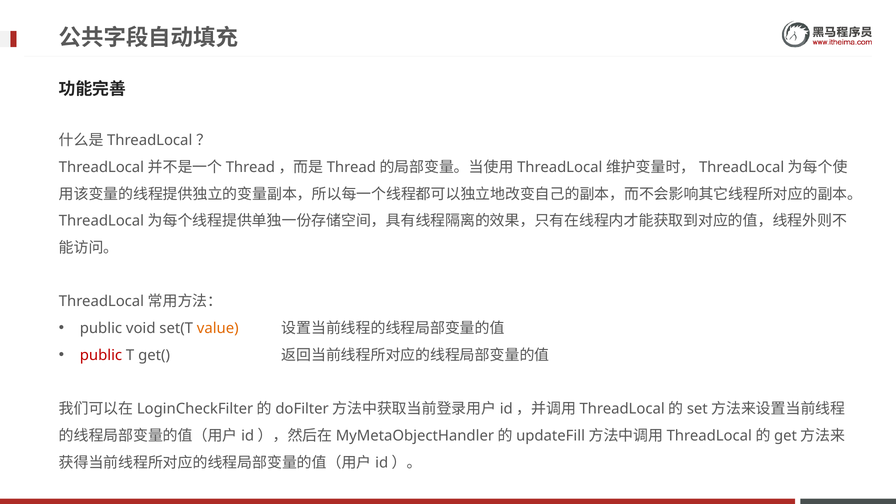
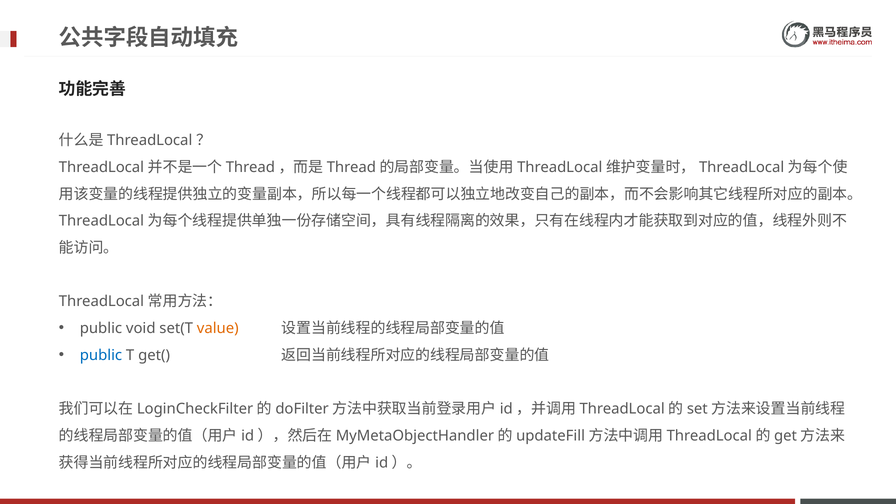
public at (101, 355) colour: red -> blue
